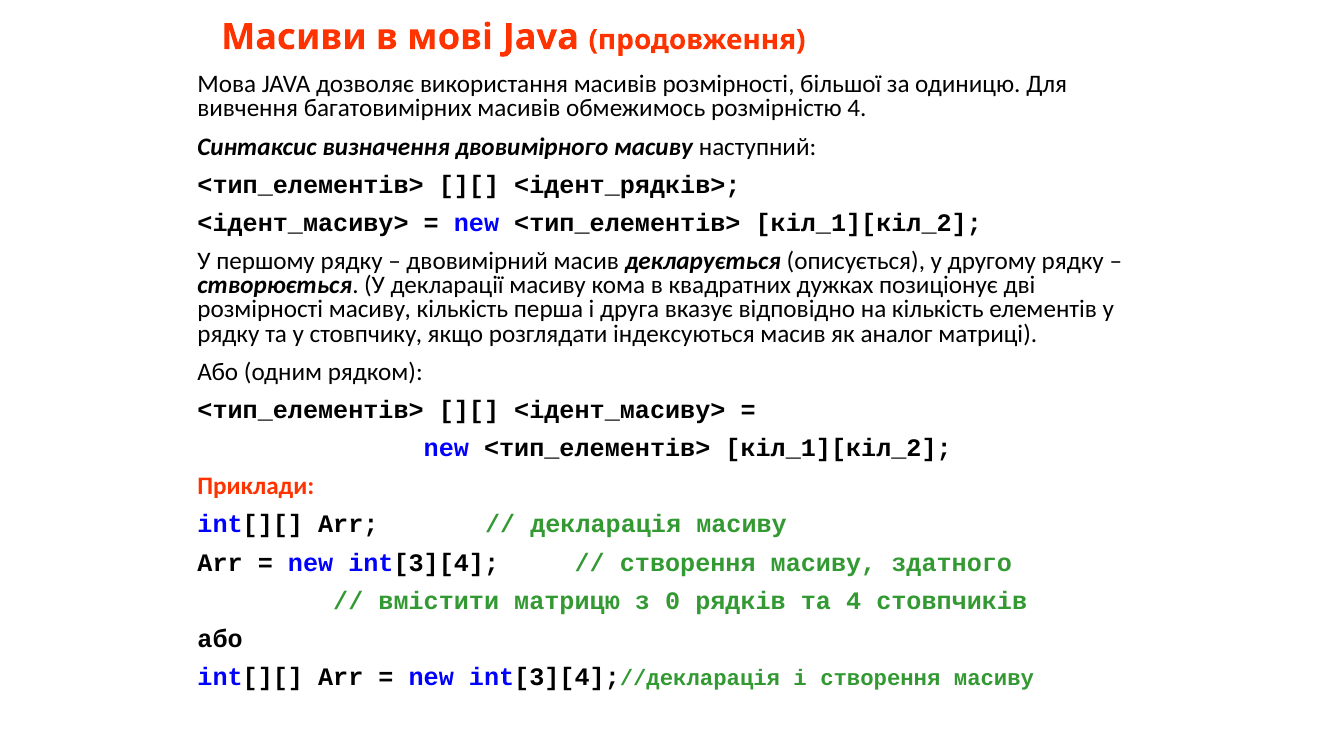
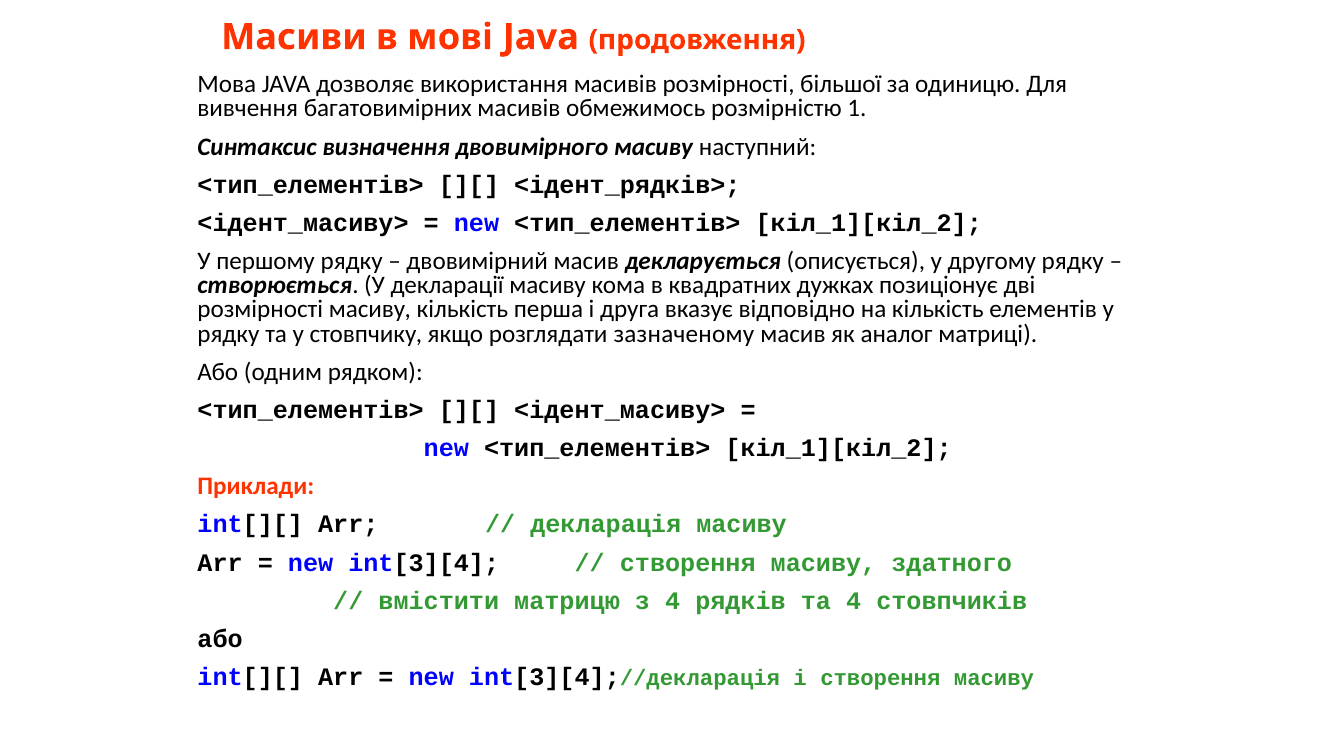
розмірністю 4: 4 -> 1
індексуються: індексуються -> зазначеному
з 0: 0 -> 4
